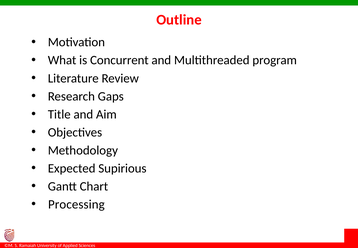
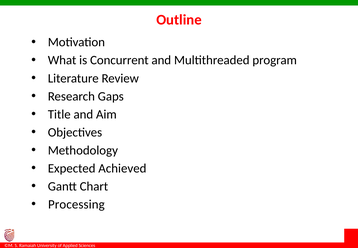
Supirious: Supirious -> Achieved
